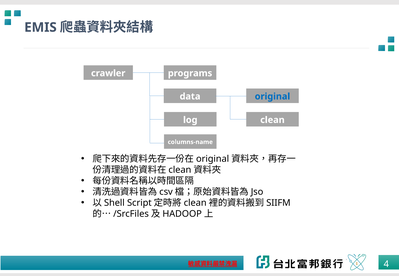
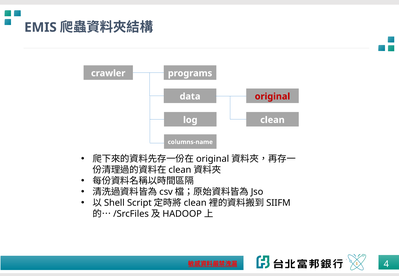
original colour: blue -> red
